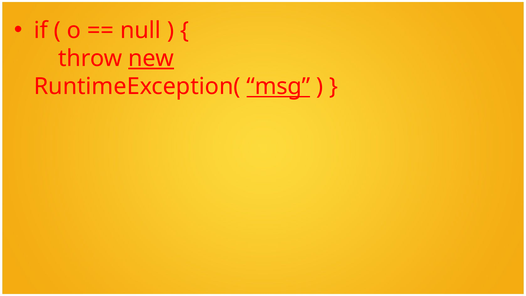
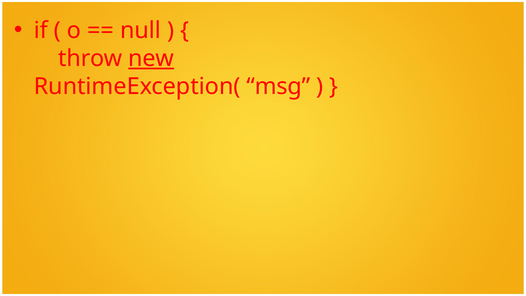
msg underline: present -> none
